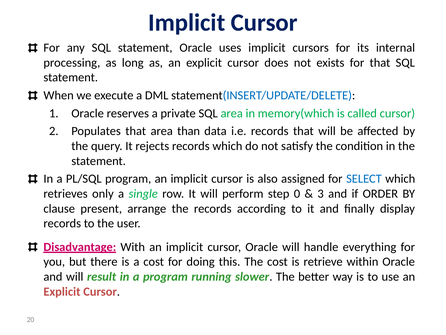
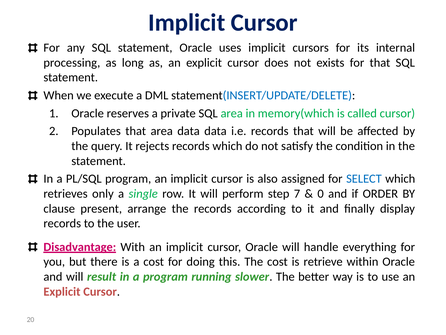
area than: than -> data
0: 0 -> 7
3: 3 -> 0
